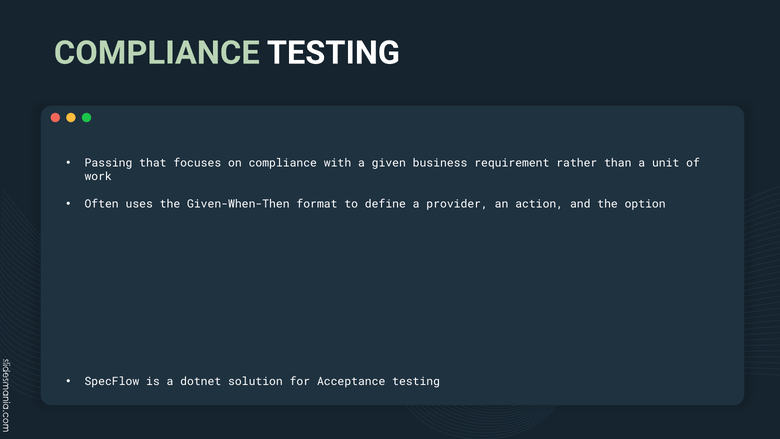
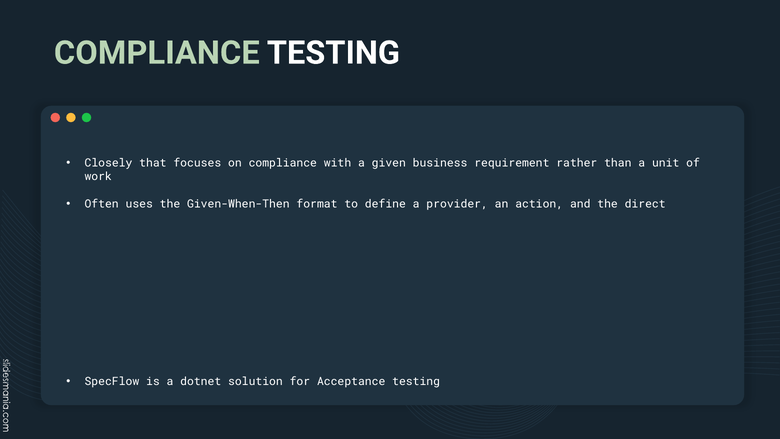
Passing: Passing -> Closely
option: option -> direct
